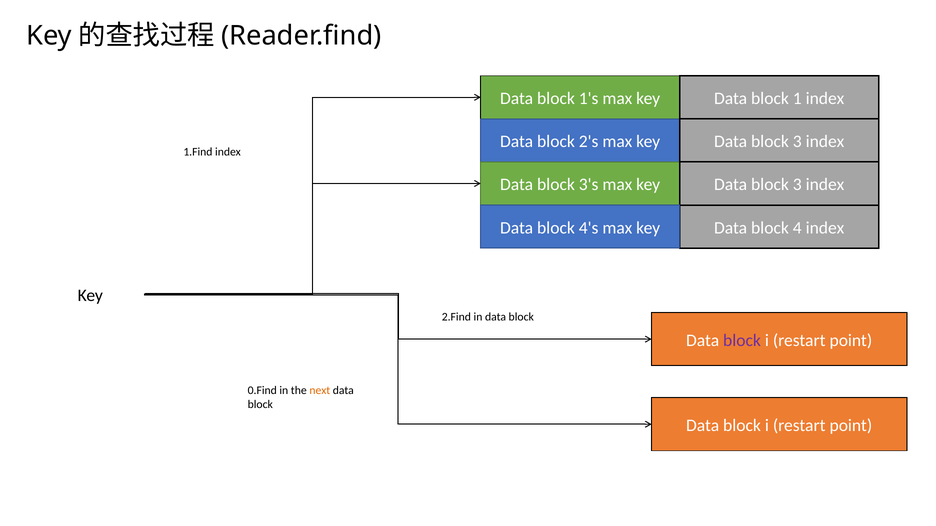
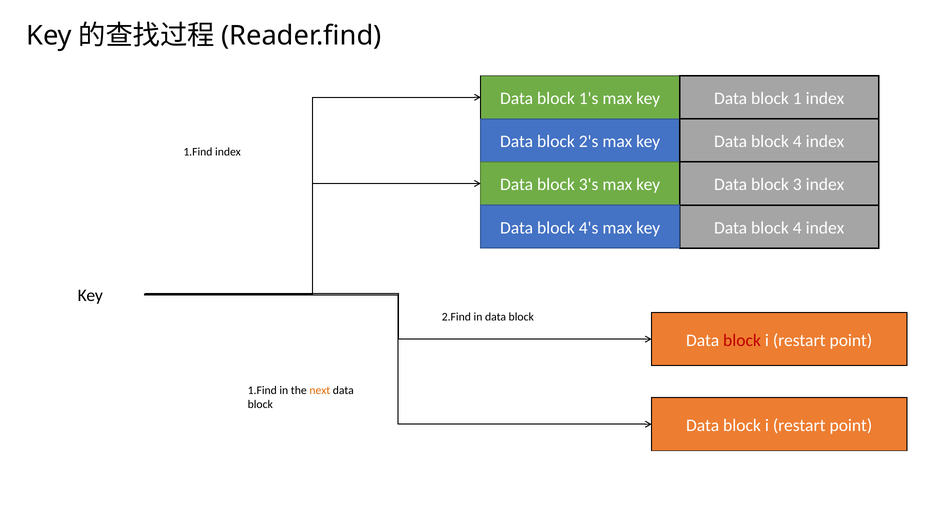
3 at (797, 142): 3 -> 4
block at (742, 341) colour: purple -> red
0.Find at (262, 391): 0.Find -> 1.Find
